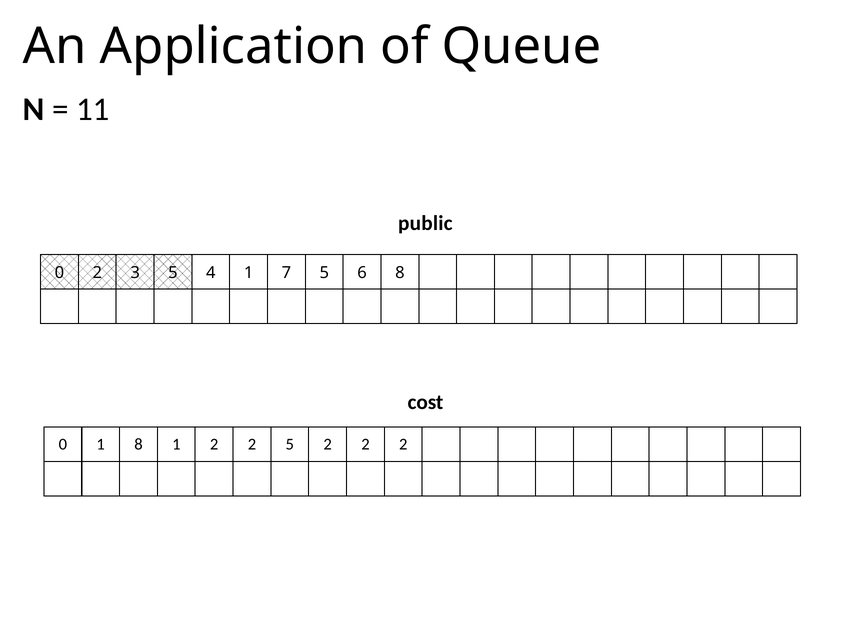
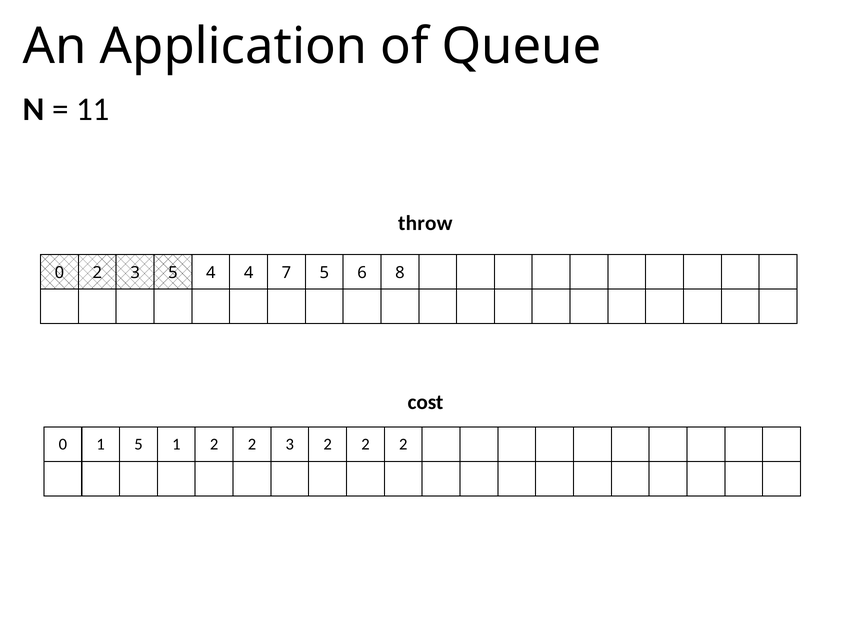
public: public -> throw
4 1: 1 -> 4
1 8: 8 -> 5
2 2 5: 5 -> 3
